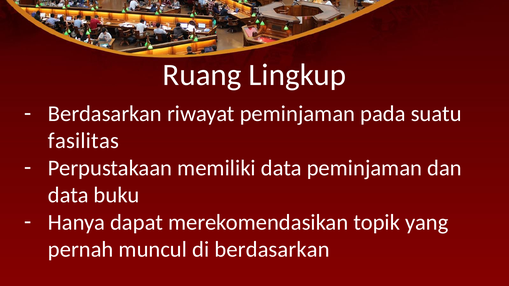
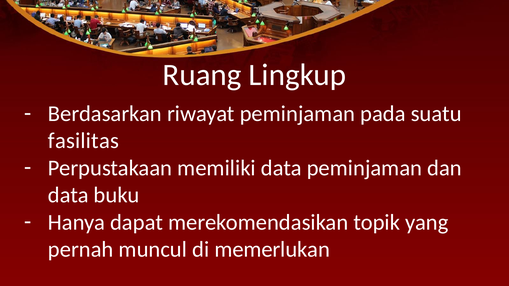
di berdasarkan: berdasarkan -> memerlukan
